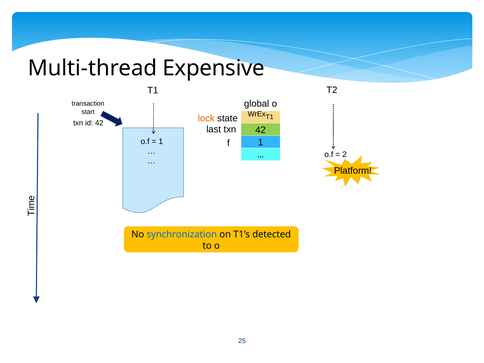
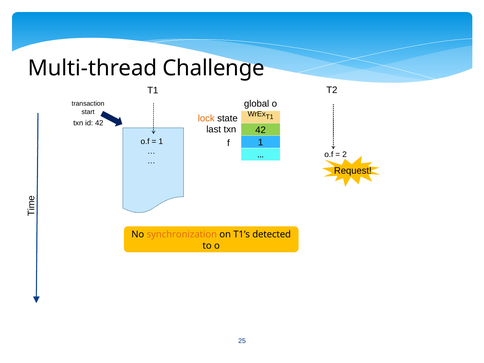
Expensive: Expensive -> Challenge
Platform: Platform -> Request
synchronization colour: blue -> orange
